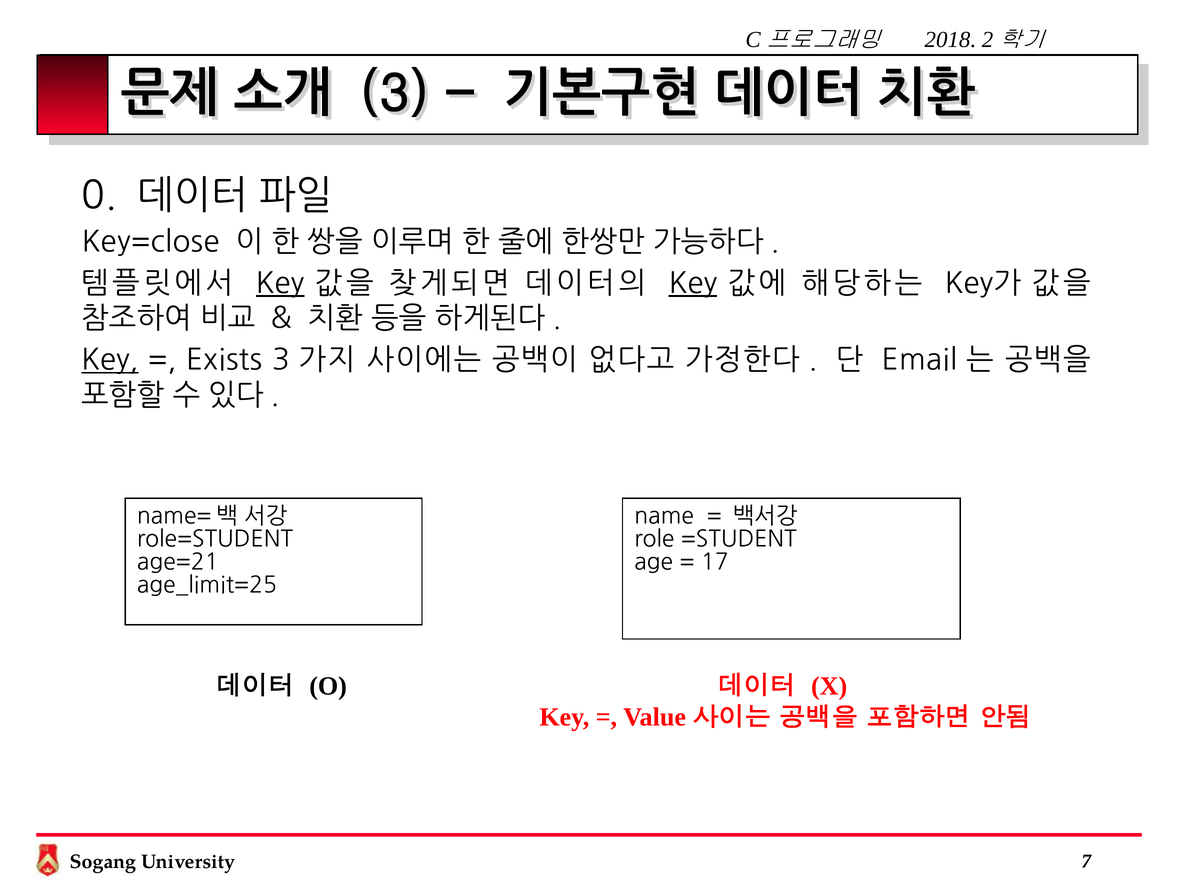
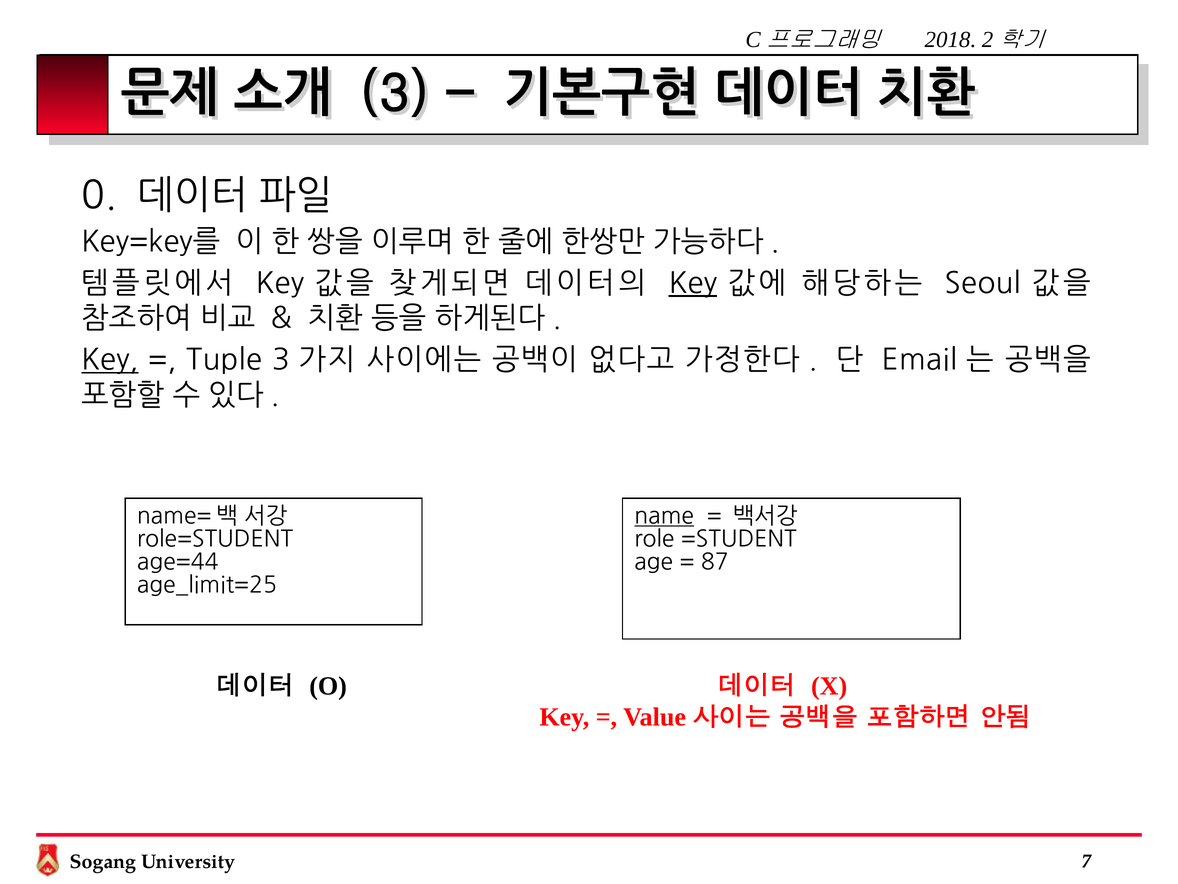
Key=close: Key=close -> Key=key를
Key at (280, 283) underline: present -> none
Key가: Key가 -> Seoul
Exists: Exists -> Tuple
name underline: none -> present
age=21: age=21 -> age=44
17: 17 -> 87
